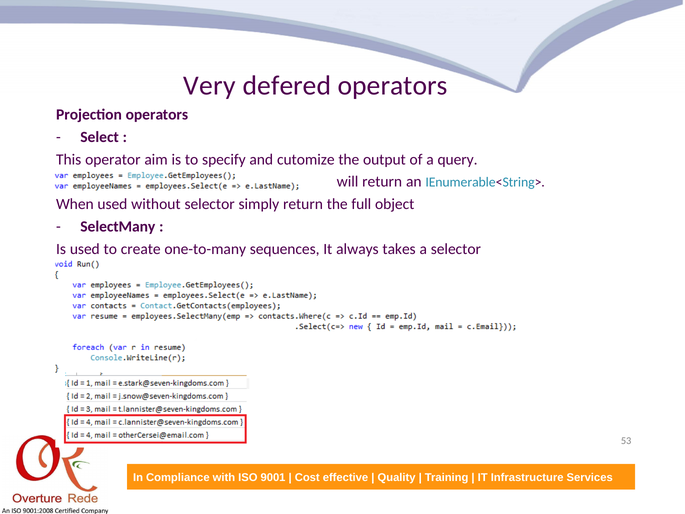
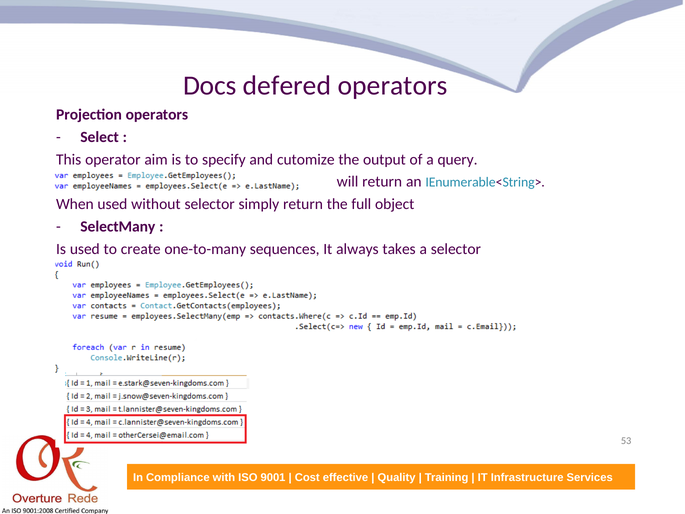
Very: Very -> Docs
